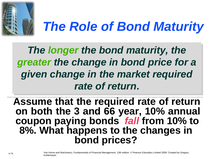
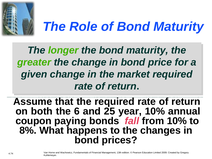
3: 3 -> 6
66: 66 -> 25
